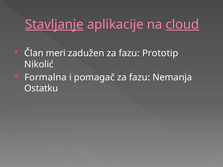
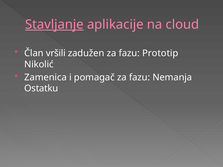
cloud underline: present -> none
meri: meri -> vršili
Formalna: Formalna -> Zamenica
